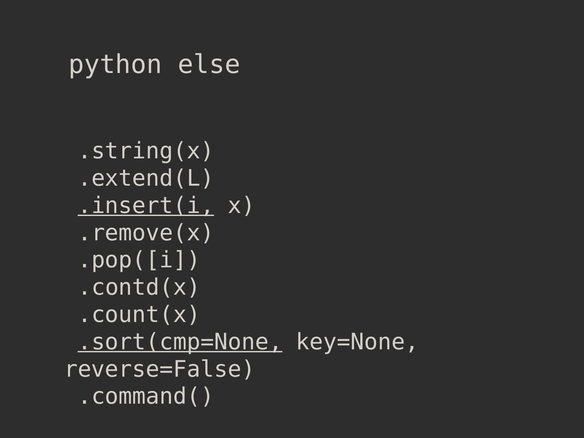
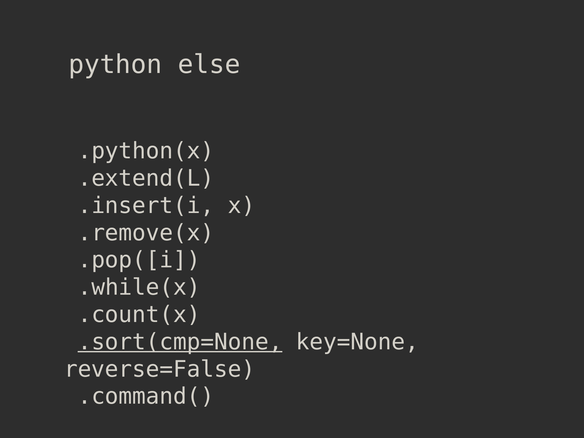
.string(x: .string(x -> .python(x
.insert(i underline: present -> none
.contd(x: .contd(x -> .while(x
